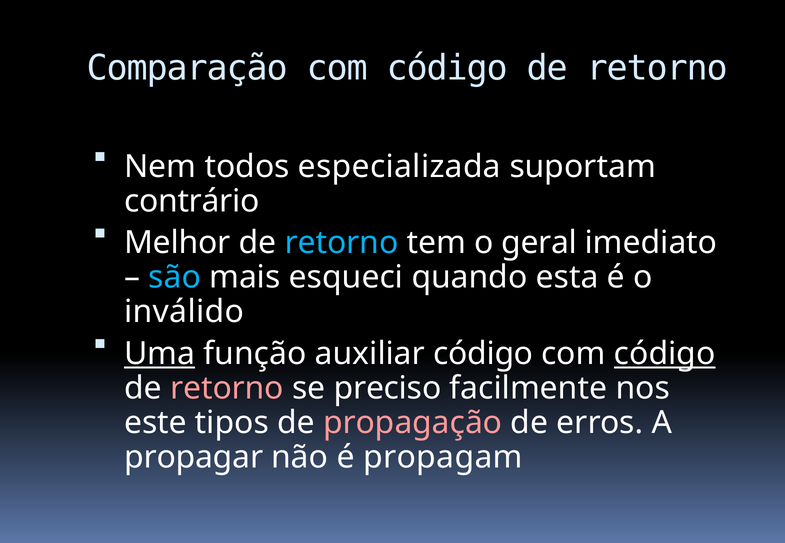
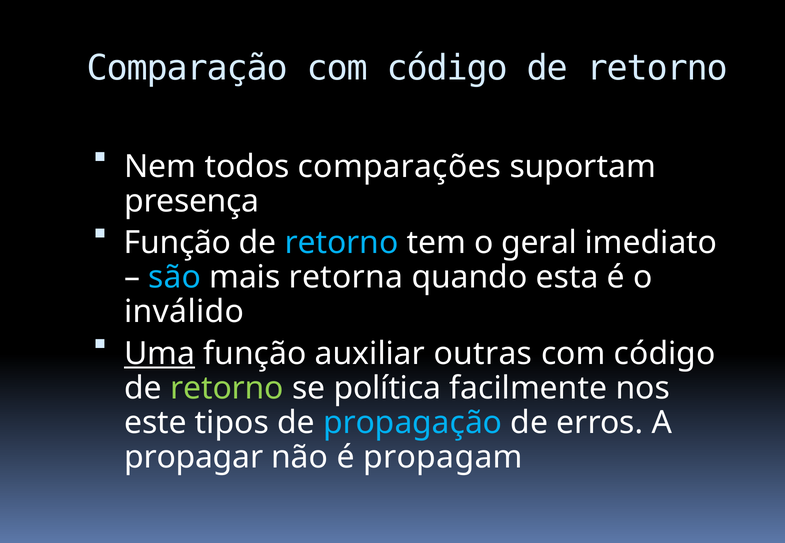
especializada: especializada -> comparações
contrário: contrário -> presença
Melhor at (177, 243): Melhor -> Função
esqueci: esqueci -> retorna
auxiliar código: código -> outras
código at (665, 354) underline: present -> none
retorno at (227, 388) colour: pink -> light green
preciso: preciso -> política
propagação colour: pink -> light blue
